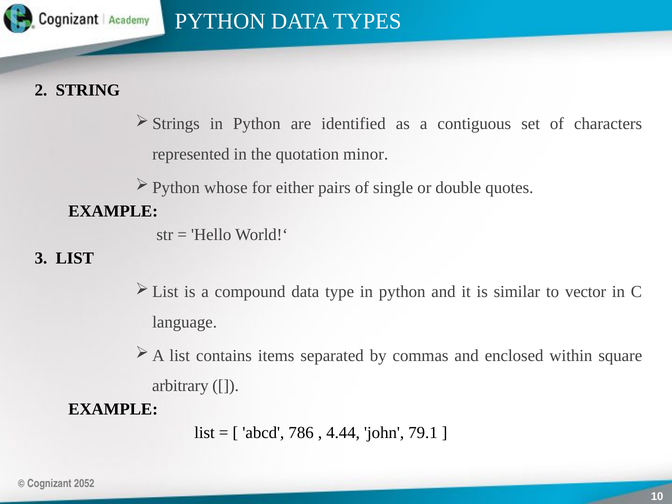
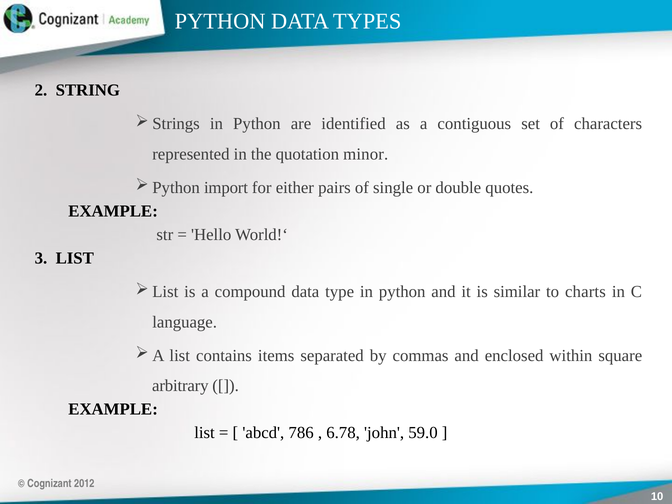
whose: whose -> import
vector: vector -> charts
4.44: 4.44 -> 6.78
79.1: 79.1 -> 59.0
2052: 2052 -> 2012
